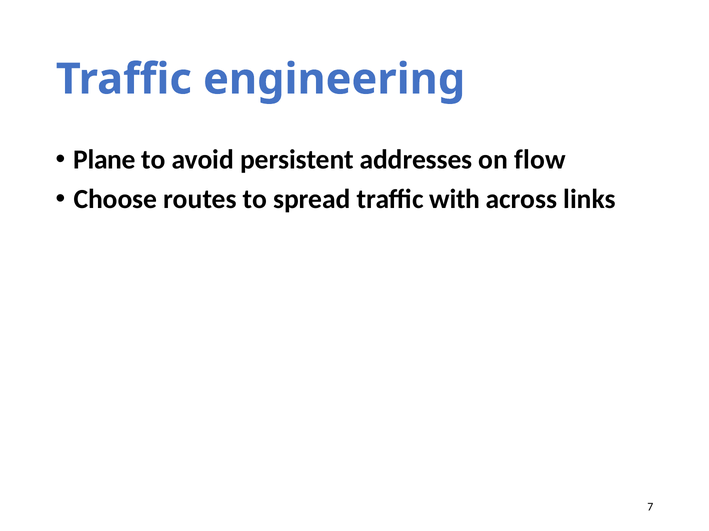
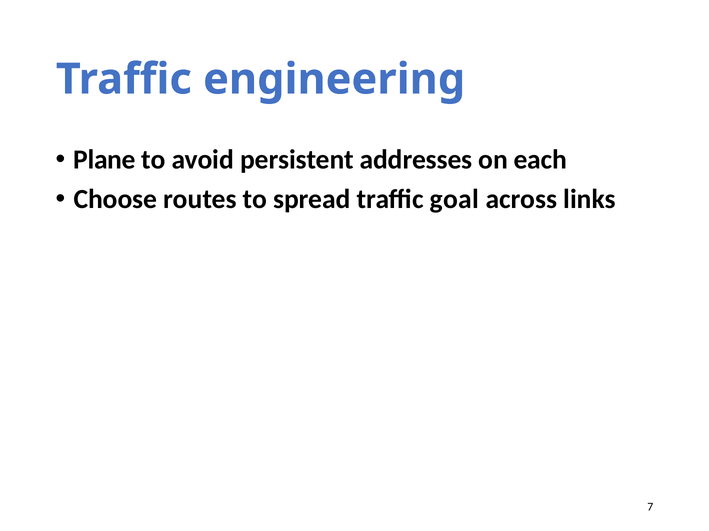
flow: flow -> each
with: with -> goal
